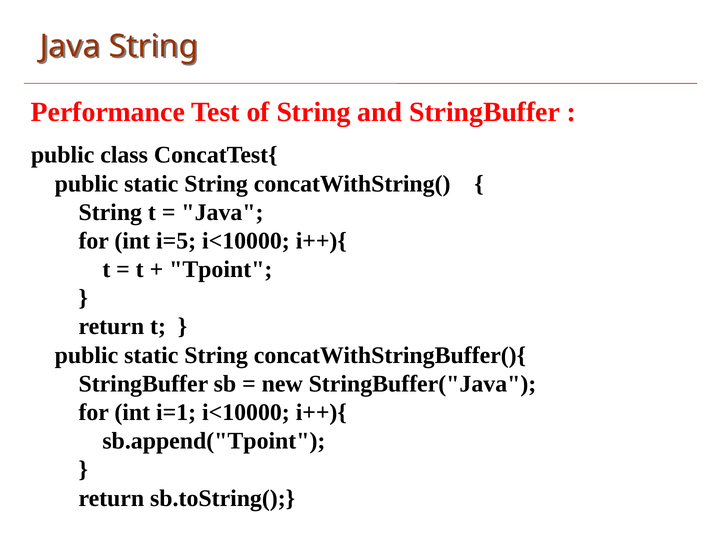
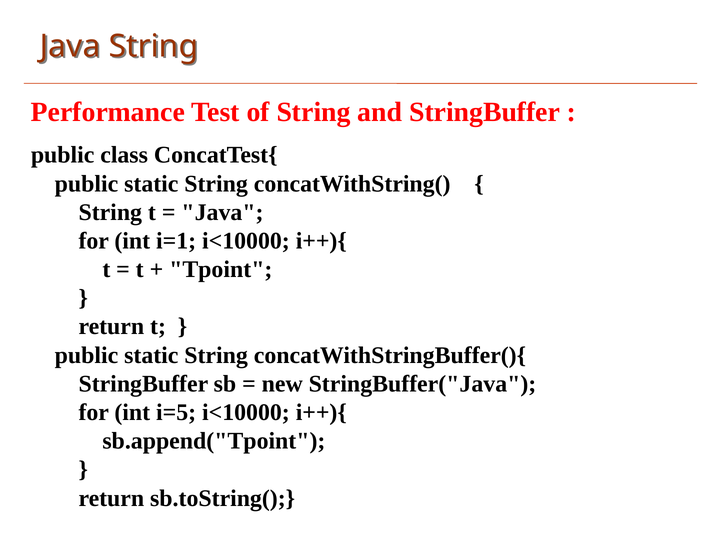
i=5: i=5 -> i=1
i=1: i=1 -> i=5
